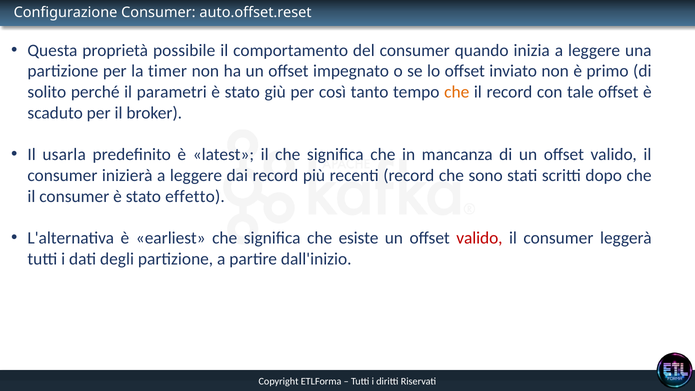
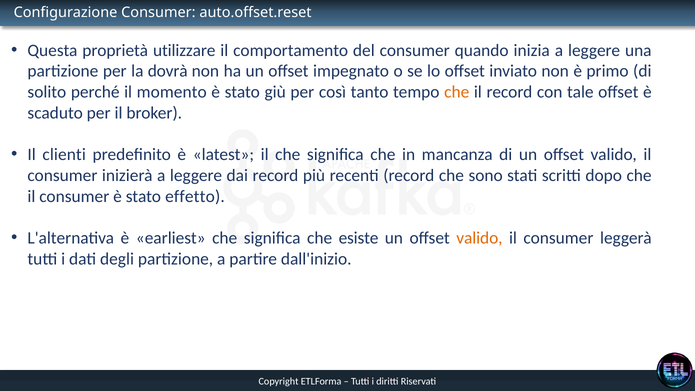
possibile: possibile -> utilizzare
timer: timer -> dovrà
parametri: parametri -> momento
usarla: usarla -> clienti
valido at (479, 238) colour: red -> orange
